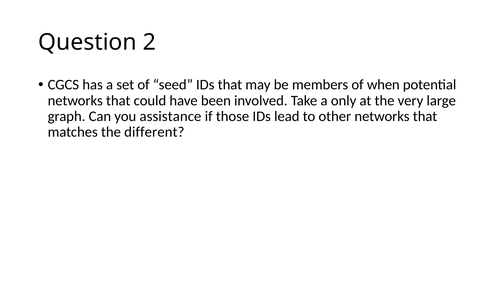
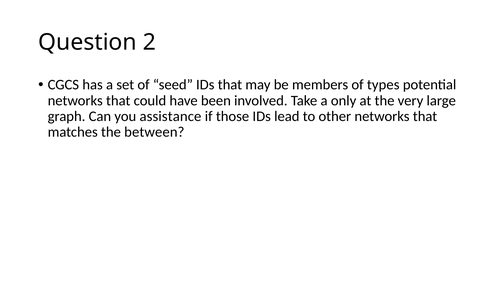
when: when -> types
different: different -> between
